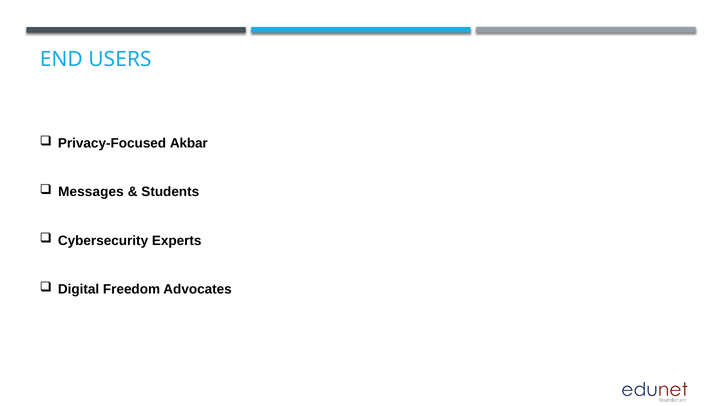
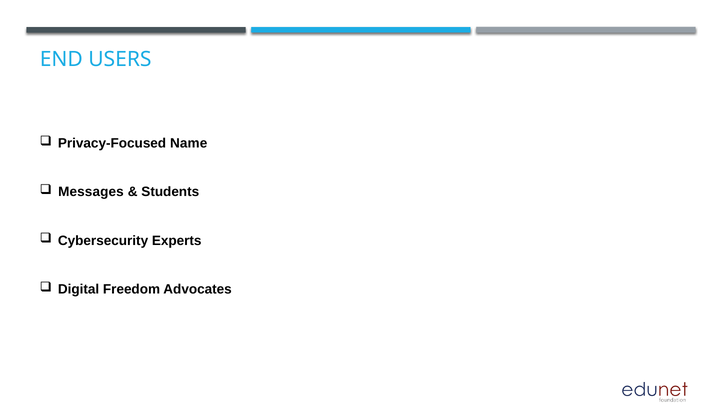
Akbar: Akbar -> Name
